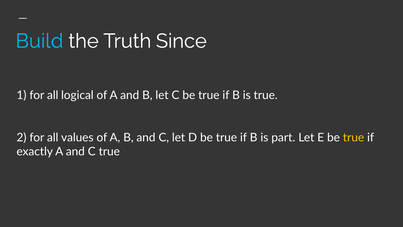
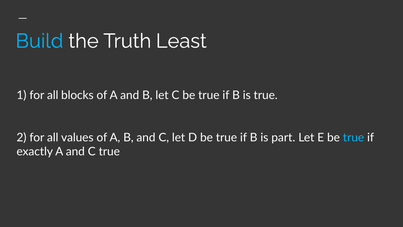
Since: Since -> Least
logical: logical -> blocks
true at (354, 137) colour: yellow -> light blue
